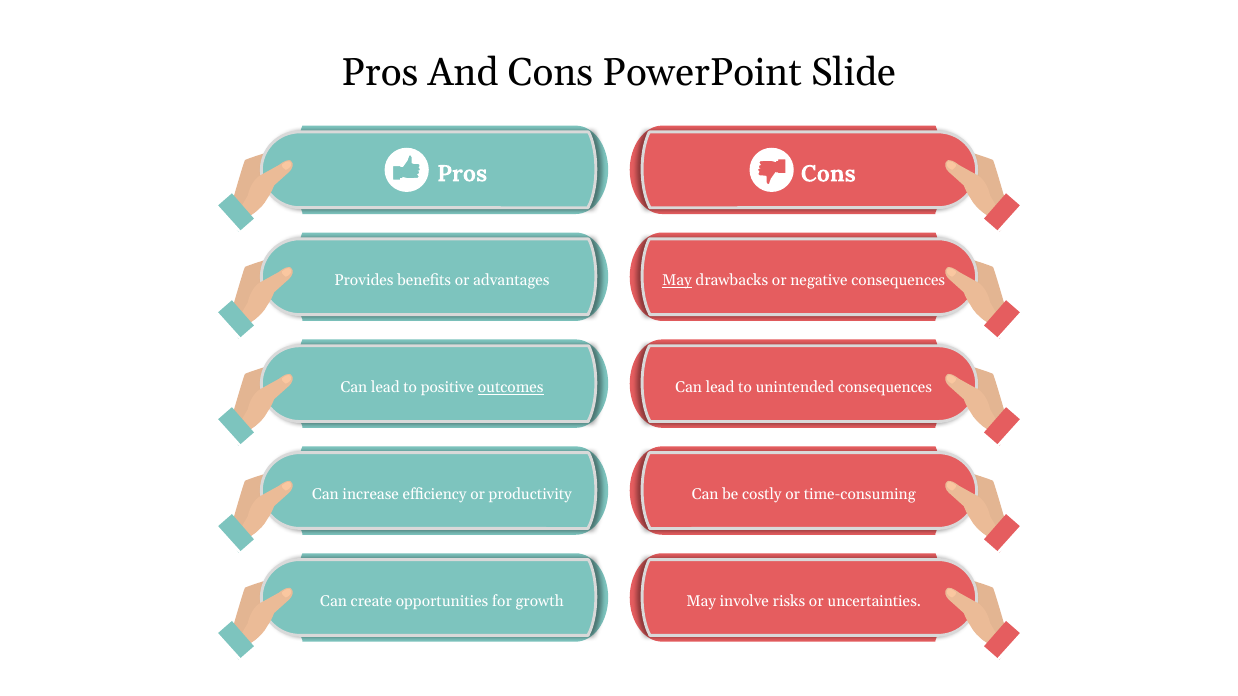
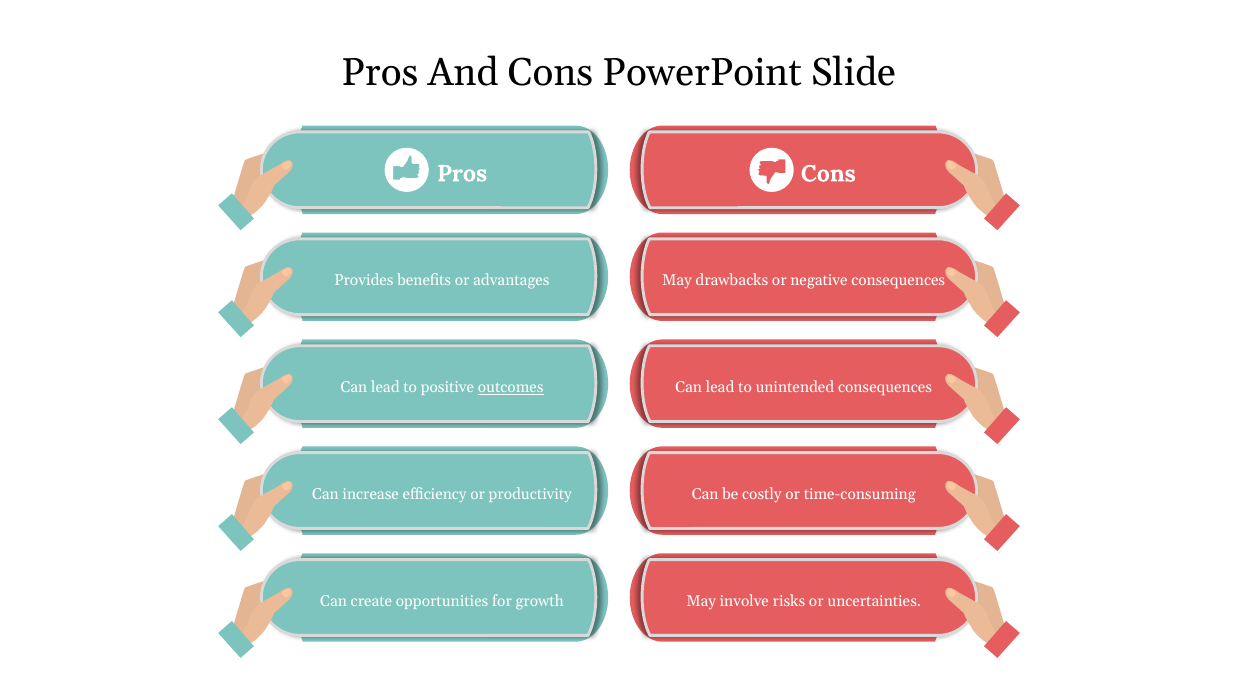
May at (677, 281) underline: present -> none
